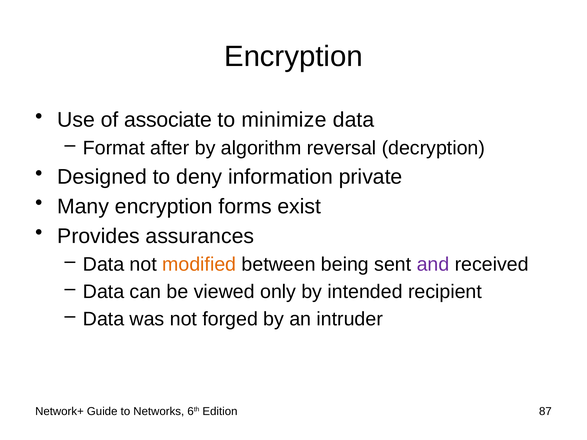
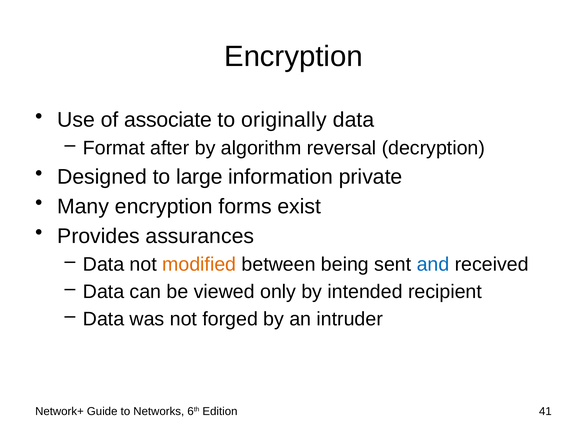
minimize: minimize -> originally
deny: deny -> large
and colour: purple -> blue
87: 87 -> 41
